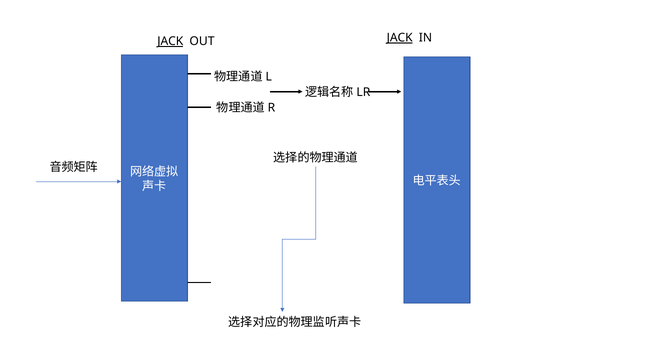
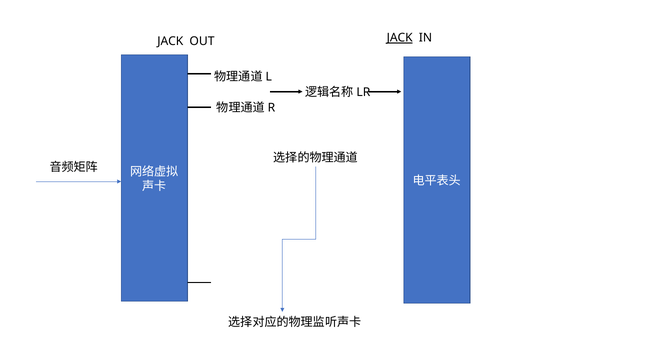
JACK at (170, 41) underline: present -> none
